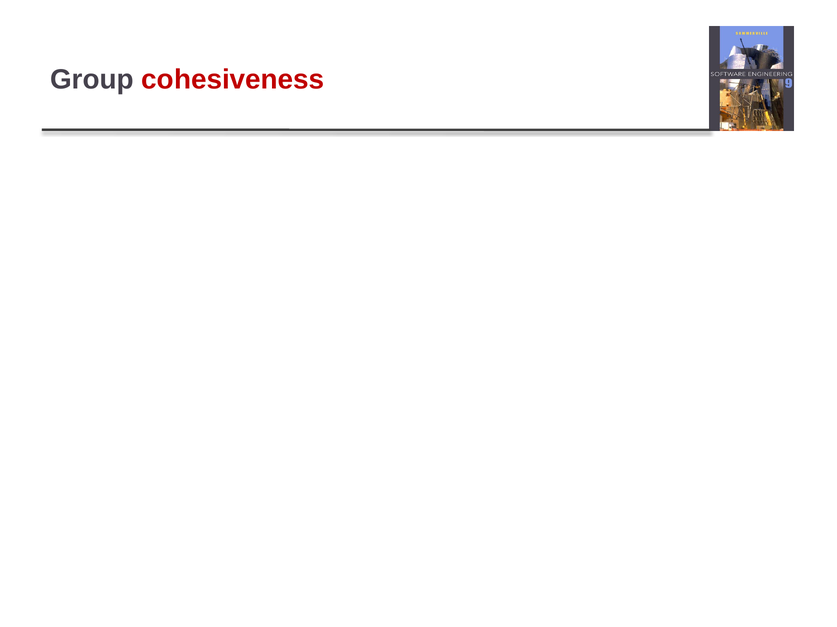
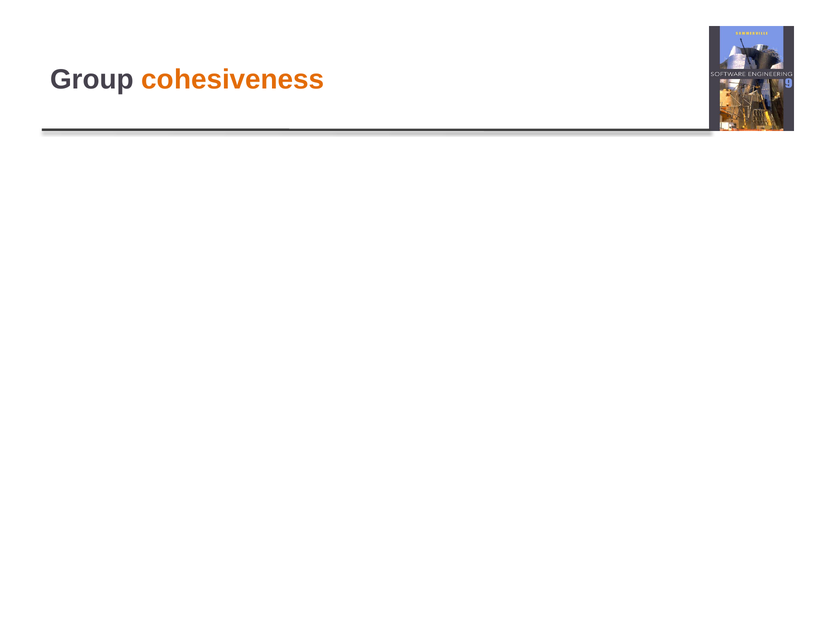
cohesiveness colour: red -> orange
